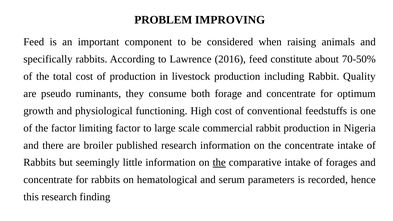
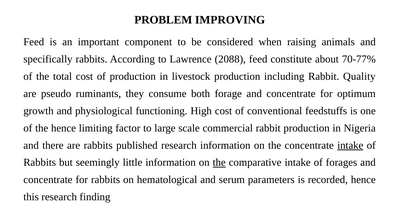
2016: 2016 -> 2088
70-50%: 70-50% -> 70-77%
the factor: factor -> hence
are broiler: broiler -> rabbits
intake at (350, 145) underline: none -> present
